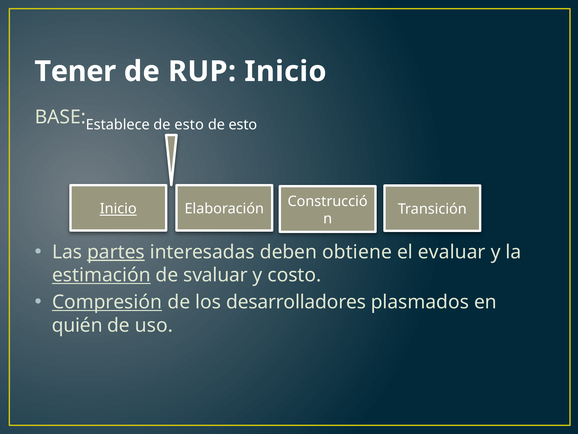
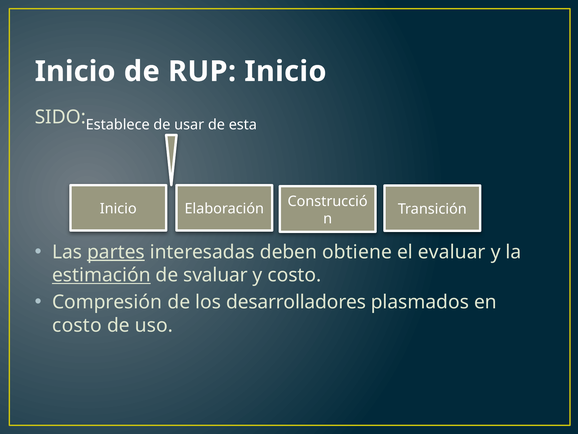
Tener at (75, 71): Tener -> Inicio
BASE: BASE -> SIDO
esto at (189, 125): esto -> usar
esto at (243, 125): esto -> esta
Inicio at (118, 209) underline: present -> none
Compresión underline: present -> none
quién at (77, 325): quién -> costo
